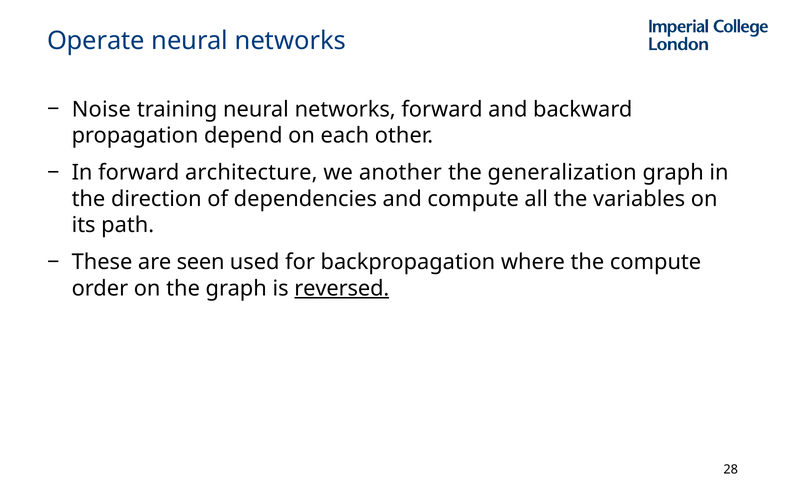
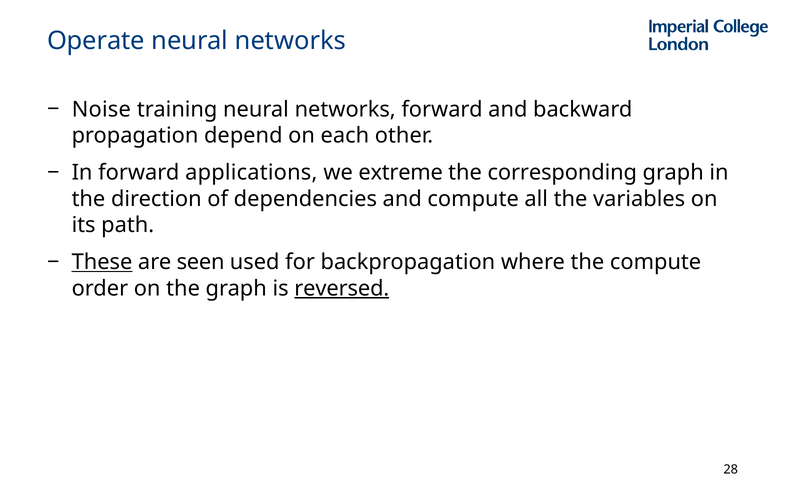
architecture: architecture -> applications
another: another -> extreme
generalization: generalization -> corresponding
These underline: none -> present
